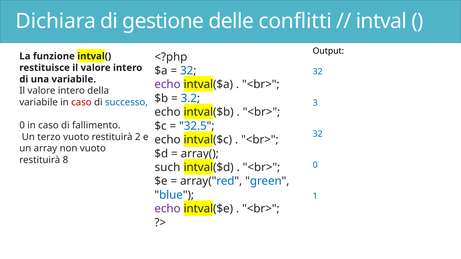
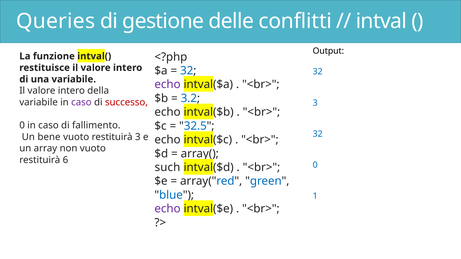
Dichiara: Dichiara -> Queries
caso at (81, 102) colour: red -> purple
successo colour: blue -> red
terzo: terzo -> bene
restituirà 2: 2 -> 3
8: 8 -> 6
